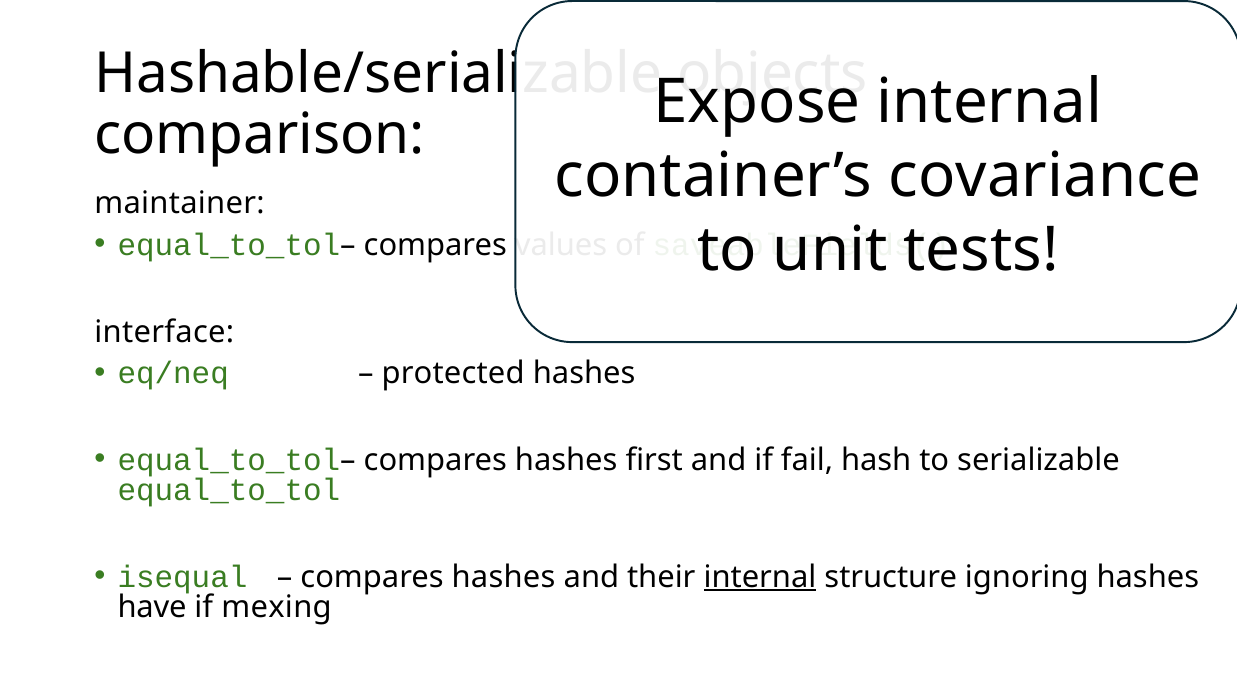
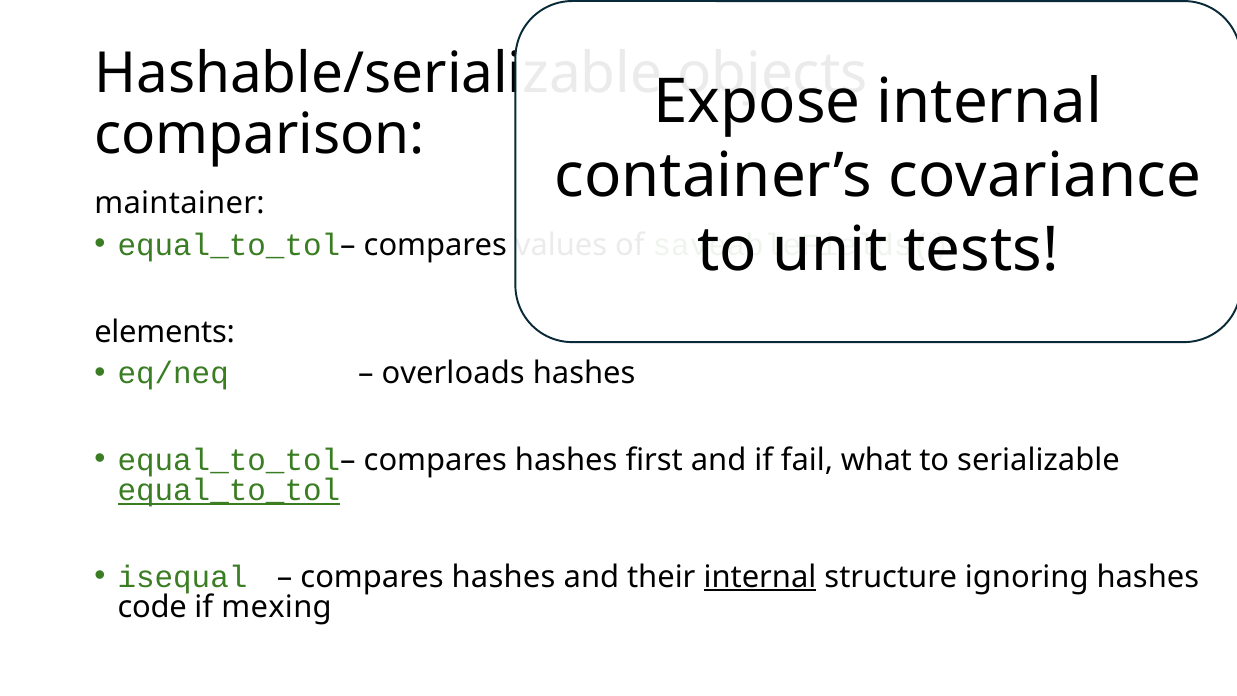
interface: interface -> elements
protected: protected -> overloads
hash: hash -> what
equal_to_tol at (229, 490) underline: none -> present
have: have -> code
